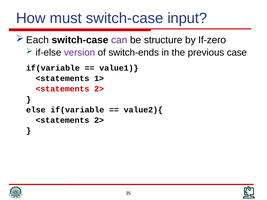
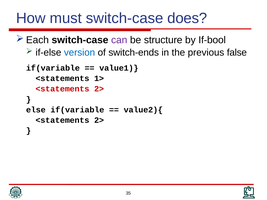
input: input -> does
If-zero: If-zero -> If-bool
version colour: purple -> blue
case: case -> false
